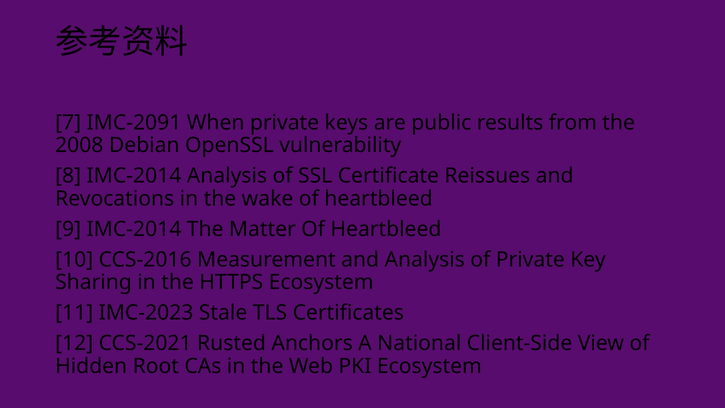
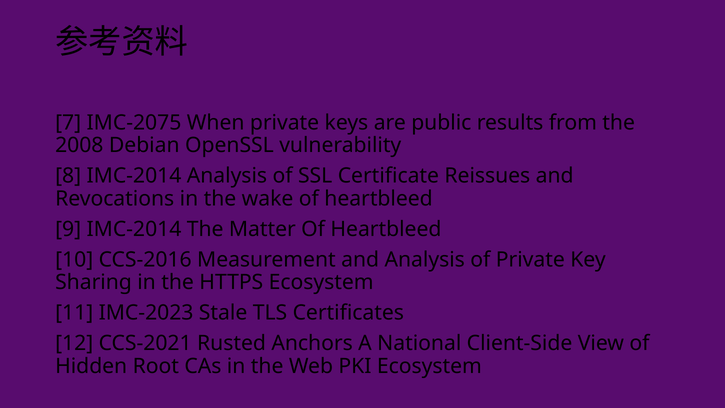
IMC-2091: IMC-2091 -> IMC-2075
